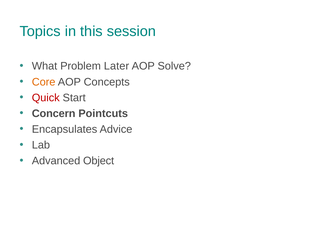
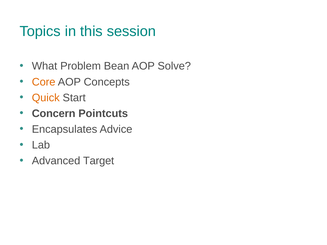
Later: Later -> Bean
Quick colour: red -> orange
Object: Object -> Target
